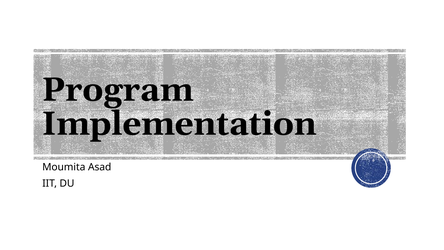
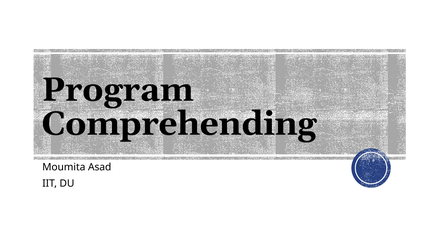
Implementation: Implementation -> Comprehending
